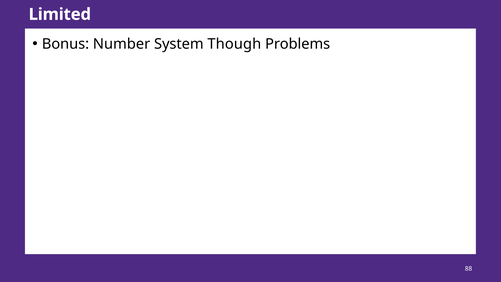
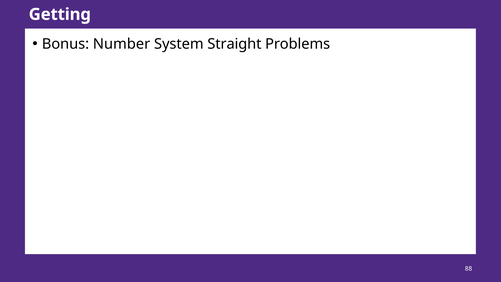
Limited: Limited -> Getting
Though: Though -> Straight
